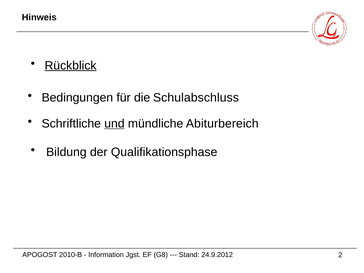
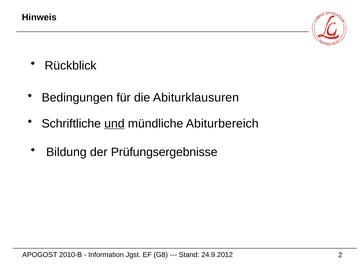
Rückblick underline: present -> none
Schulabschluss: Schulabschluss -> Abiturklausuren
Qualifikationsphase: Qualifikationsphase -> Prüfungsergebnisse
